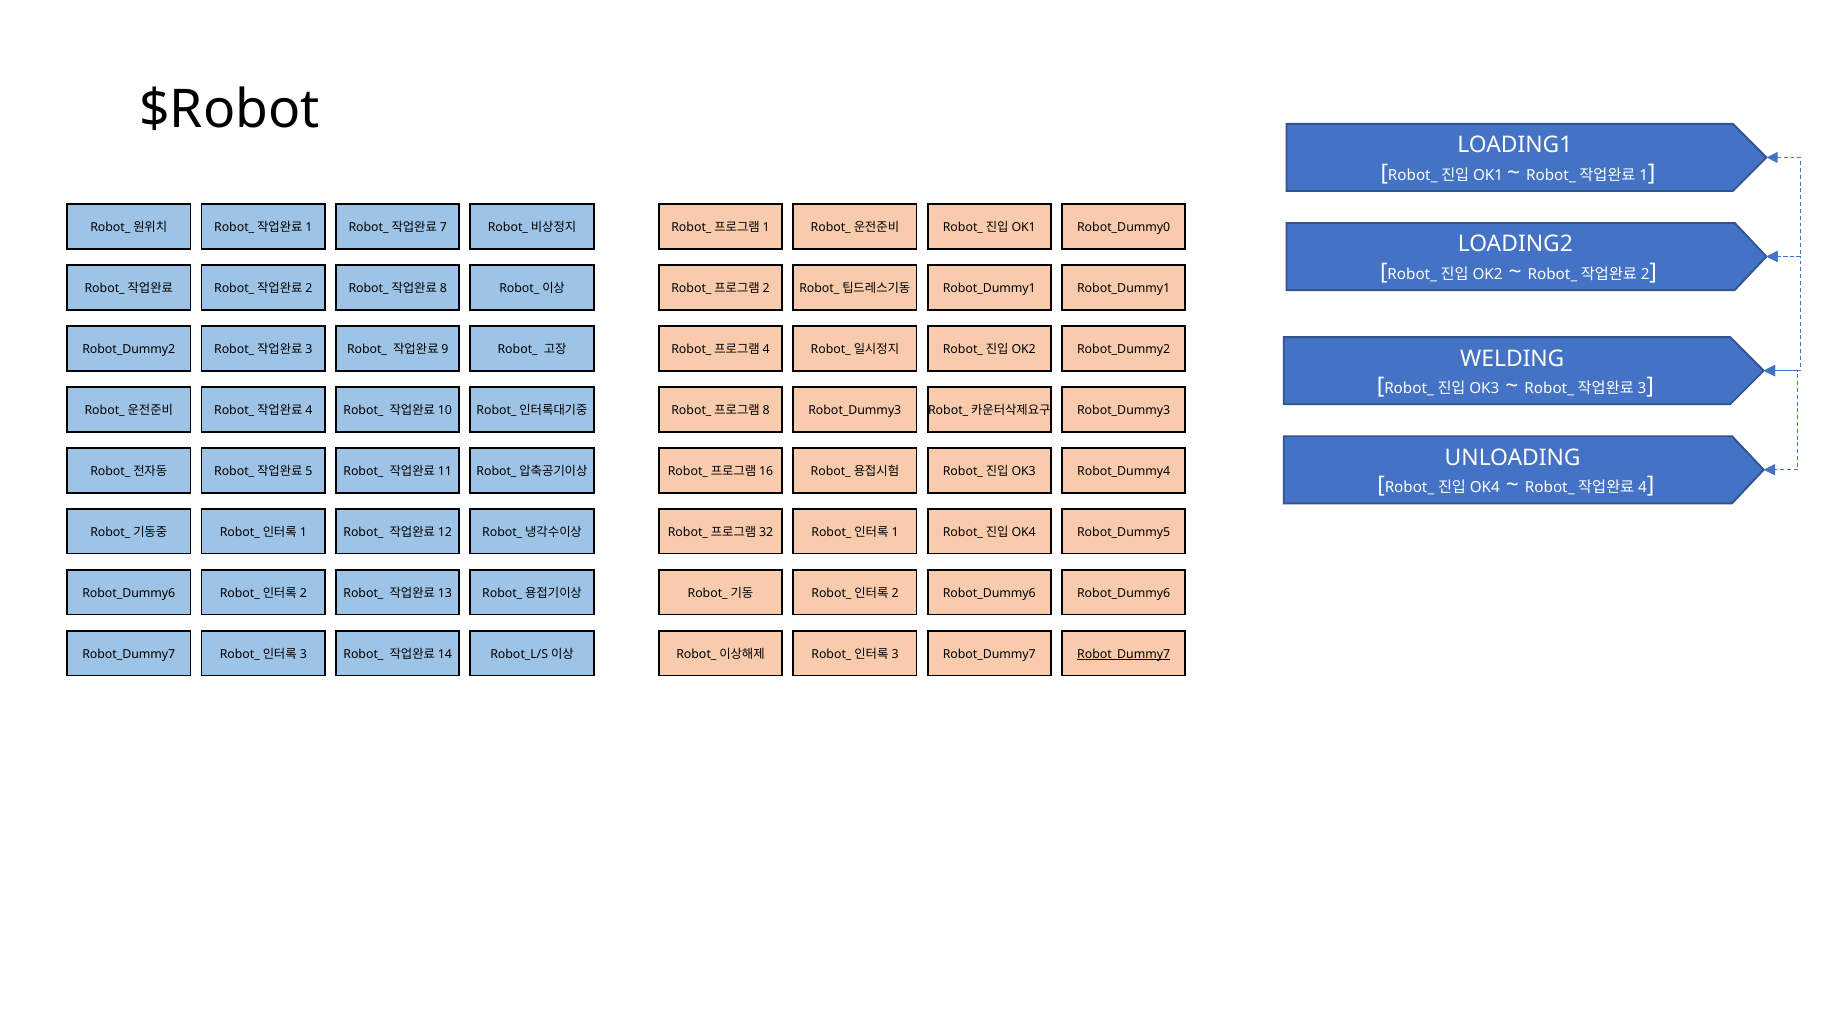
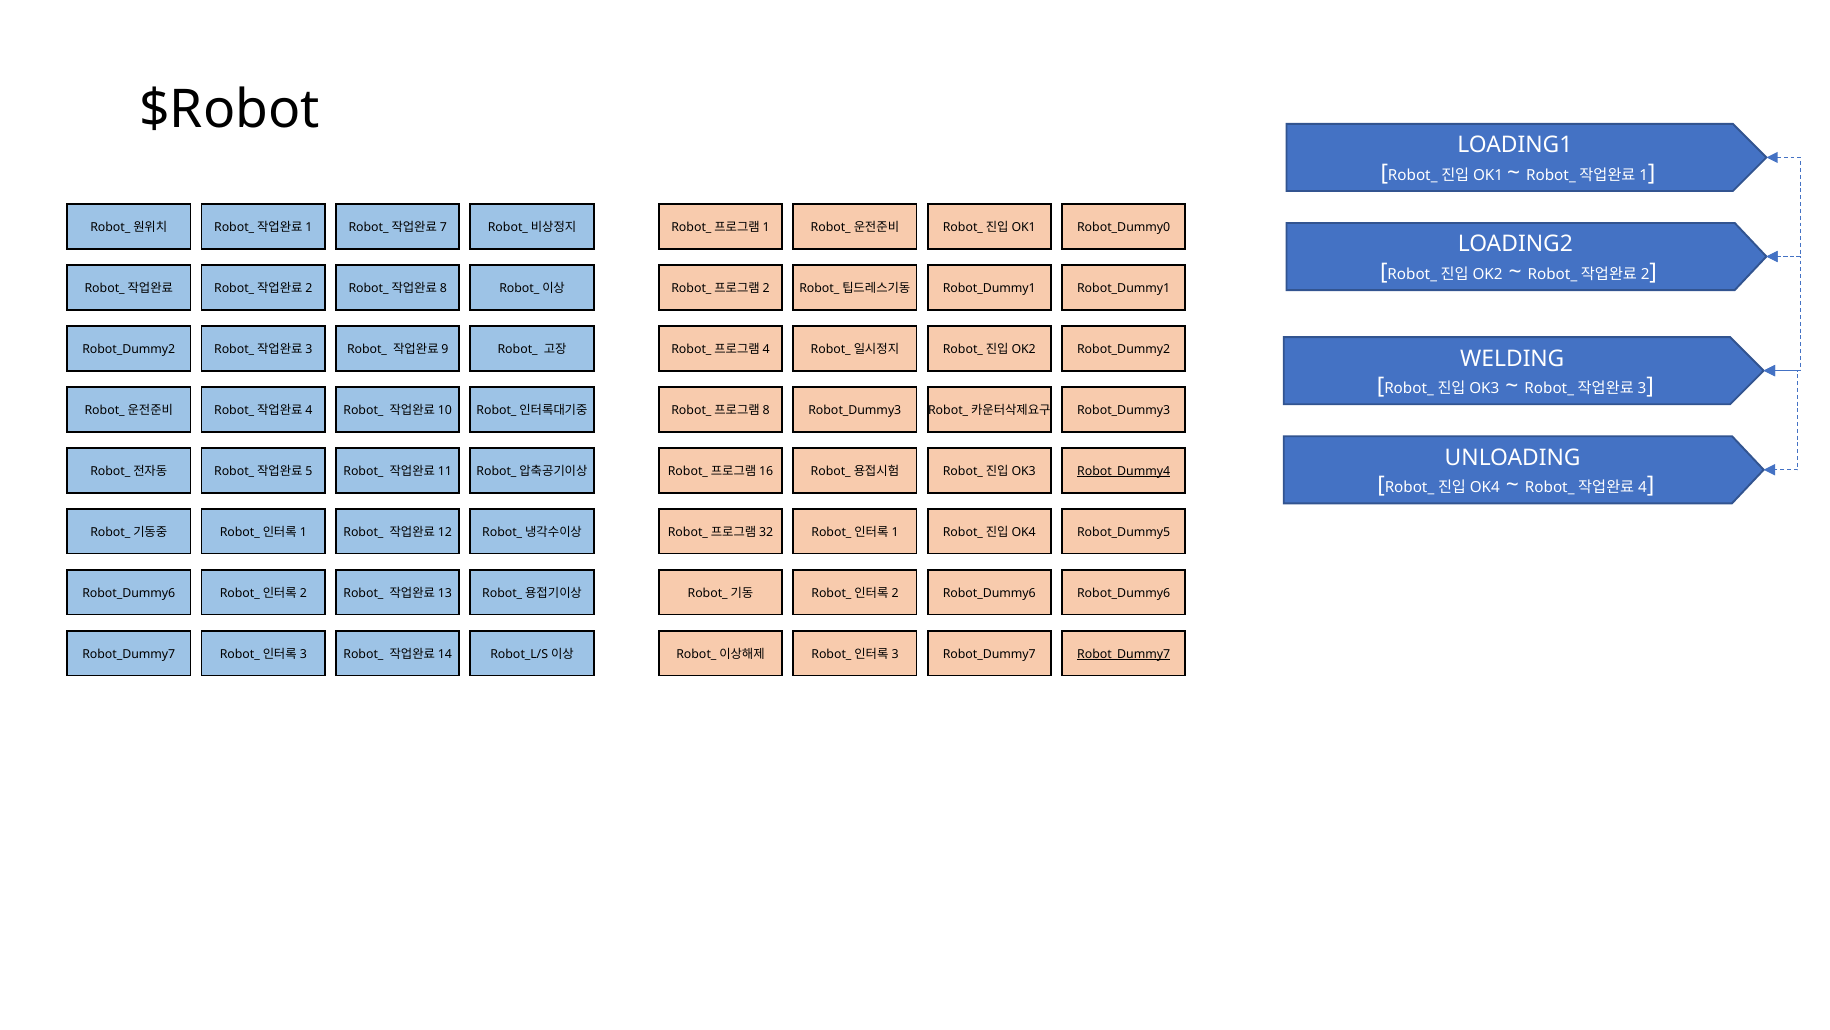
Robot_Dummy4 underline: none -> present
